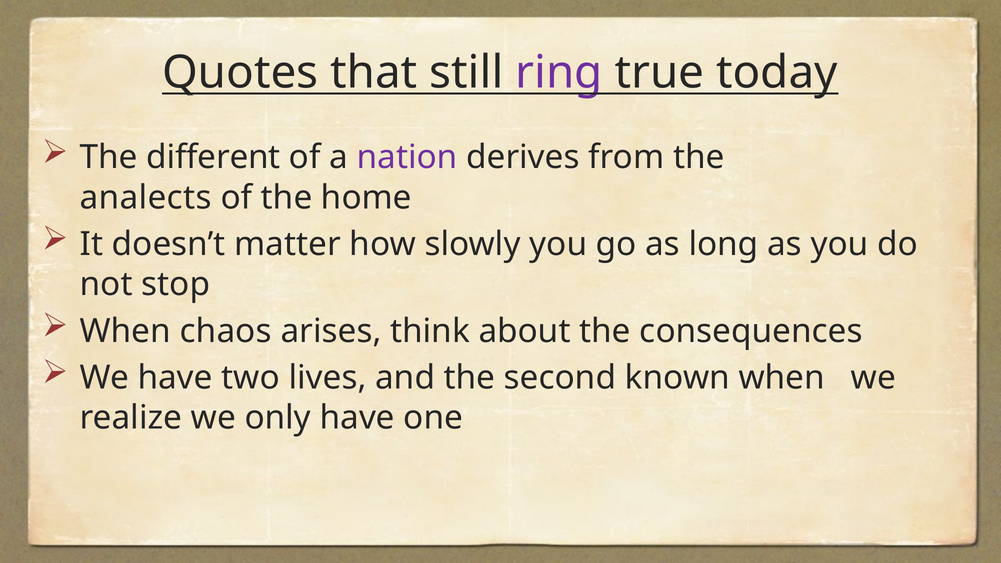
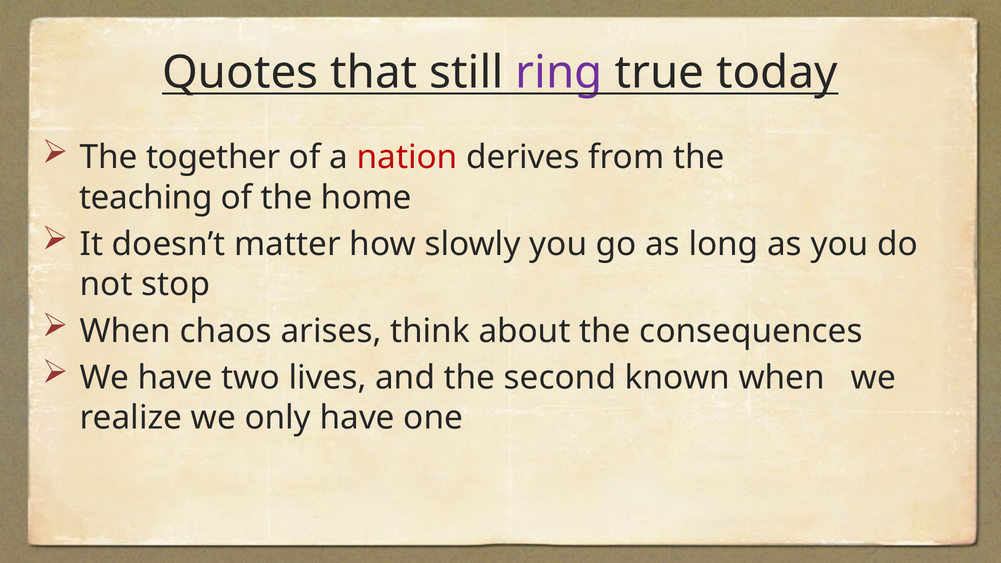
different: different -> together
nation colour: purple -> red
analects: analects -> teaching
